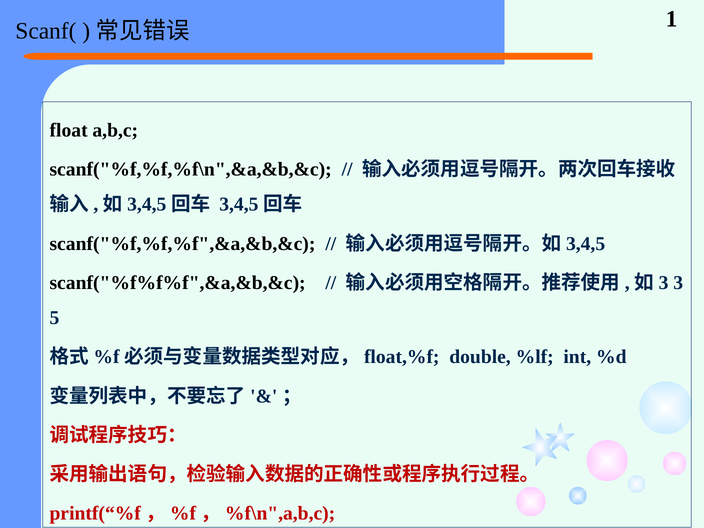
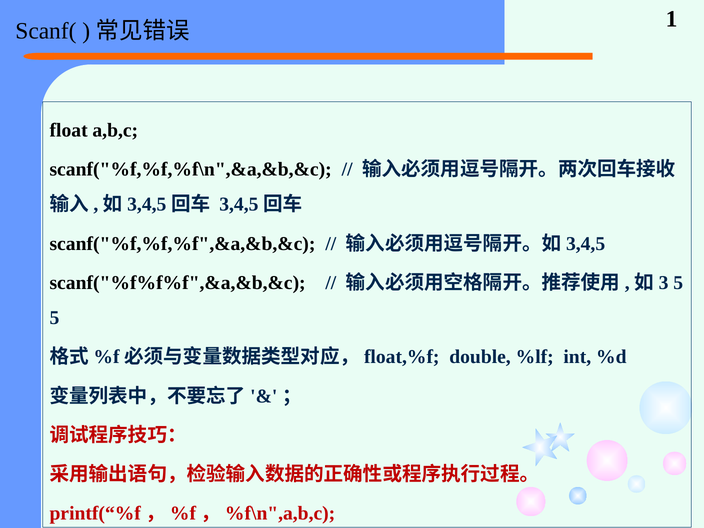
3 at (678, 283): 3 -> 5
